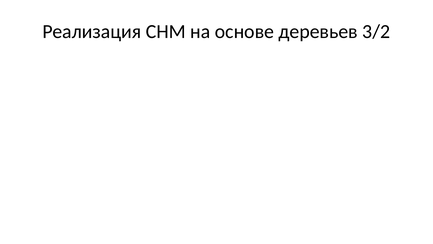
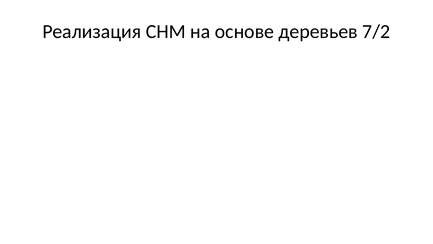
3/2: 3/2 -> 7/2
